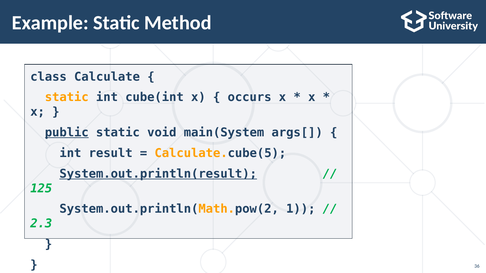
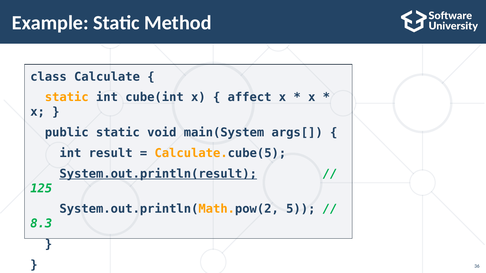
occurs: occurs -> affect
public underline: present -> none
1: 1 -> 5
2.3: 2.3 -> 8.3
